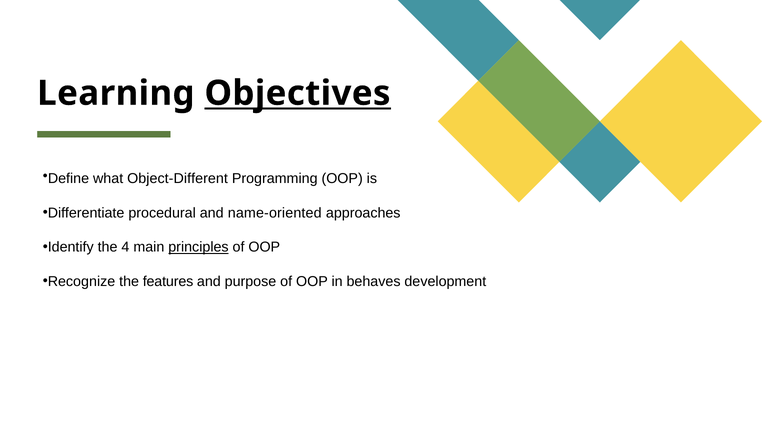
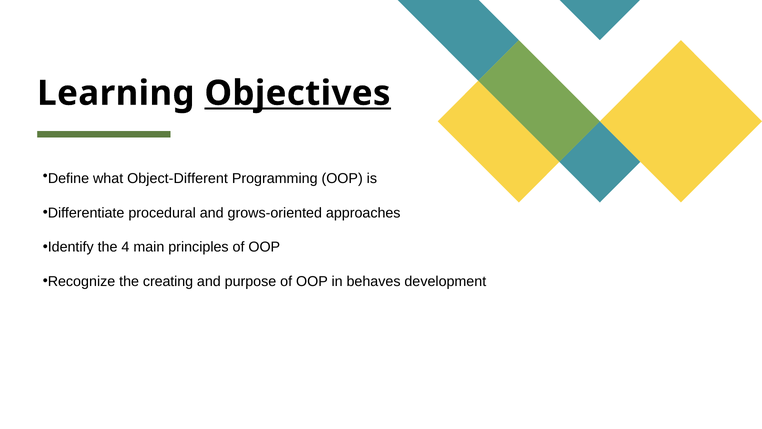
name-oriented: name-oriented -> grows-oriented
principles underline: present -> none
features: features -> creating
